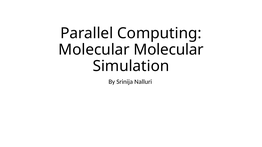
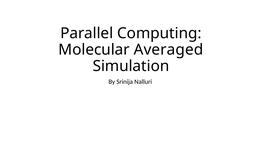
Molecular Molecular: Molecular -> Averaged
